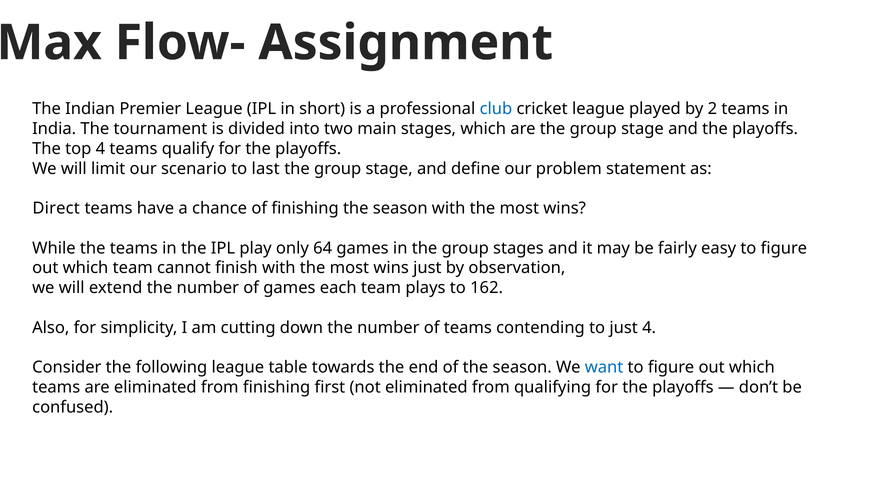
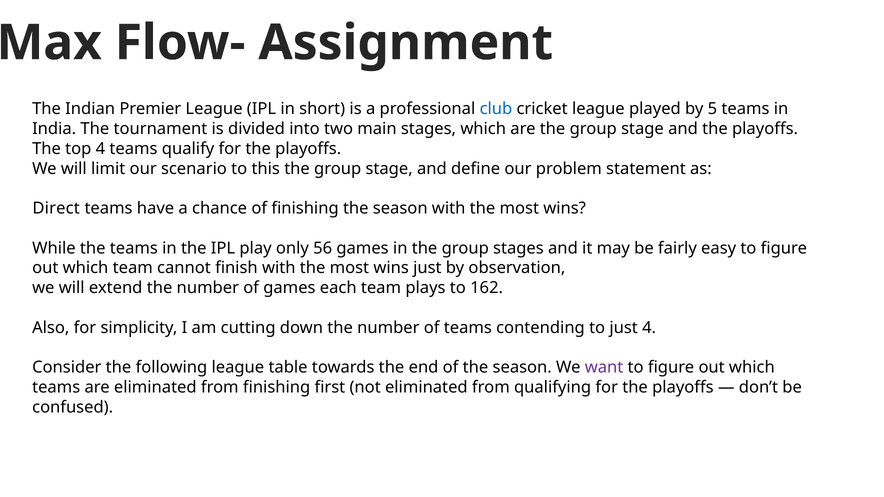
2: 2 -> 5
last: last -> this
64: 64 -> 56
want colour: blue -> purple
